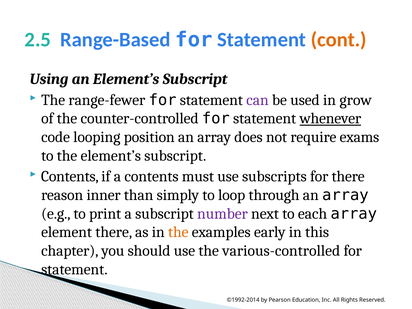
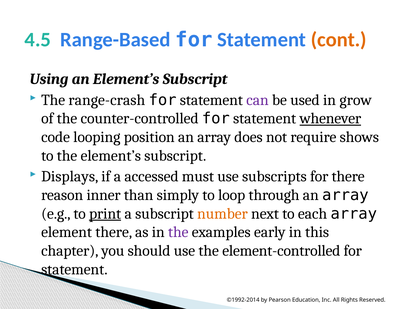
2.5: 2.5 -> 4.5
range-fewer: range-fewer -> range-crash
exams: exams -> shows
Contents at (70, 177): Contents -> Displays
a contents: contents -> accessed
print underline: none -> present
number colour: purple -> orange
the at (178, 232) colour: orange -> purple
various-controlled: various-controlled -> element-controlled
